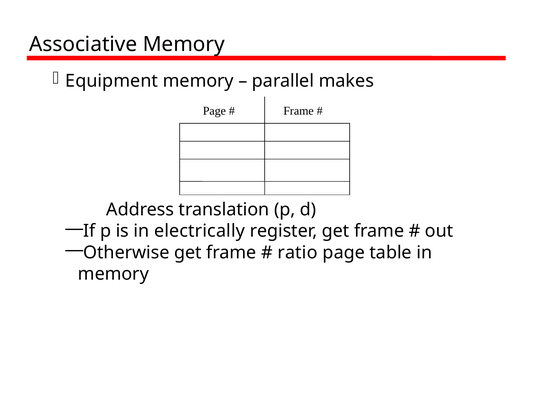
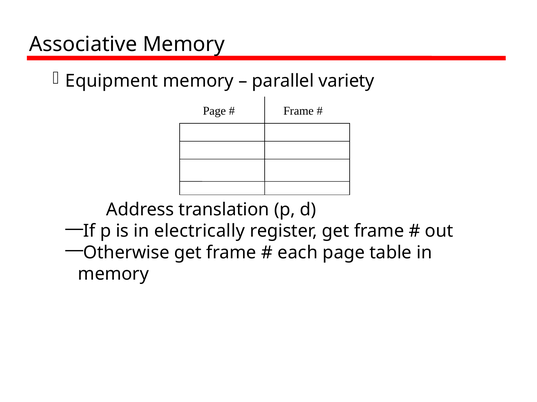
makes: makes -> variety
ratio: ratio -> each
